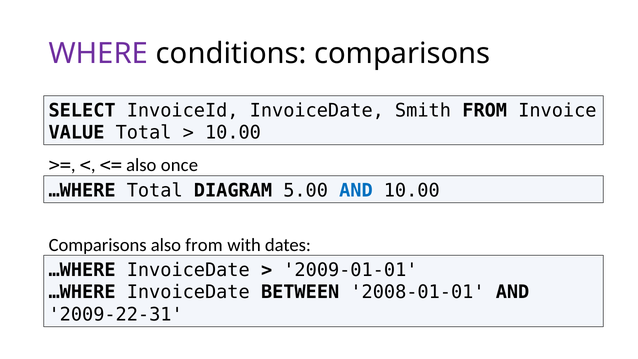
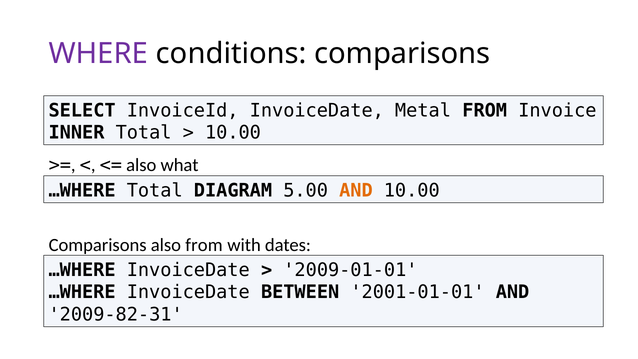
Smith: Smith -> Metal
VALUE: VALUE -> INNER
once: once -> what
AND at (356, 191) colour: blue -> orange
2008-01-01: 2008-01-01 -> 2001-01-01
2009-22-31: 2009-22-31 -> 2009-82-31
